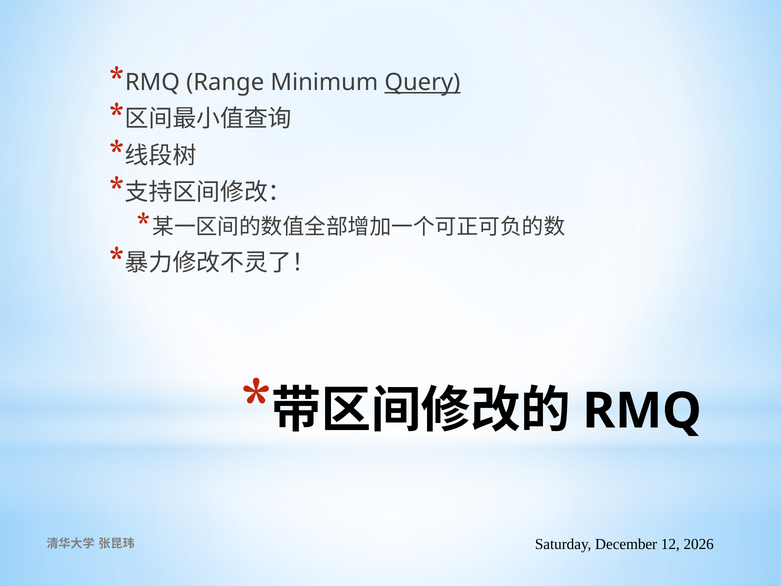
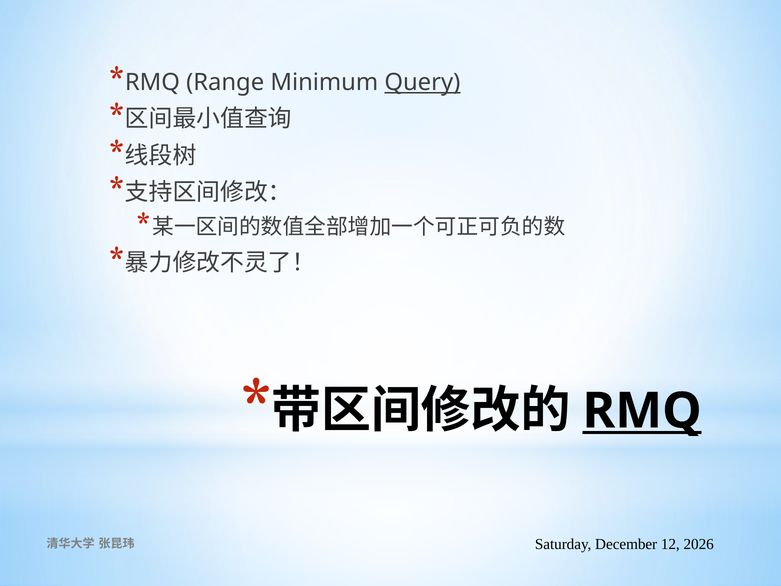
RMQ at (642, 411) underline: none -> present
